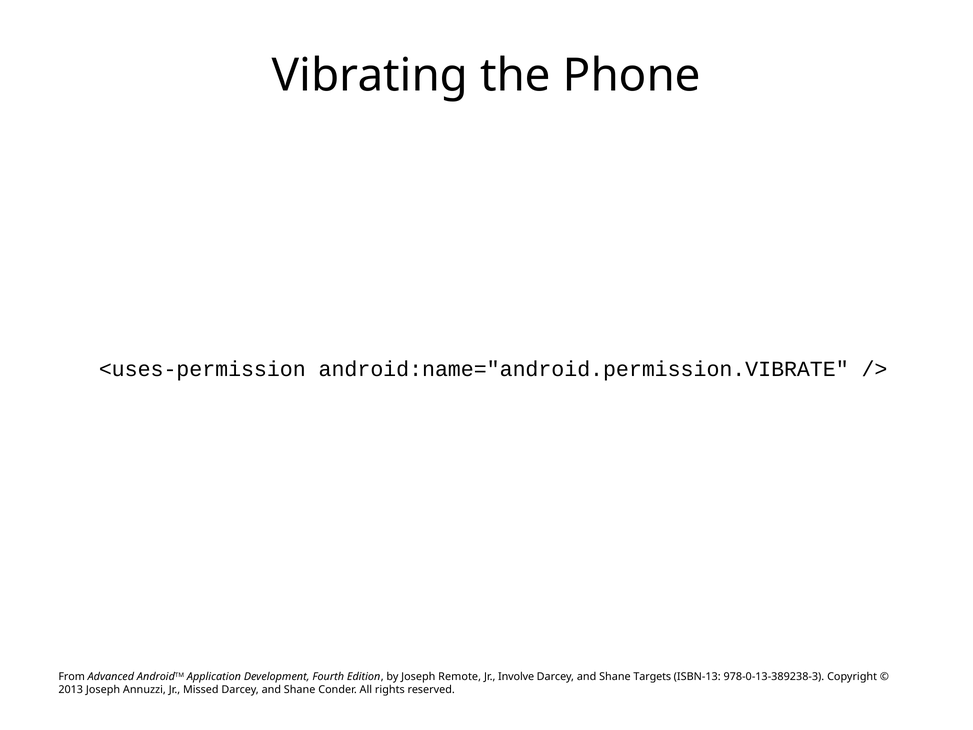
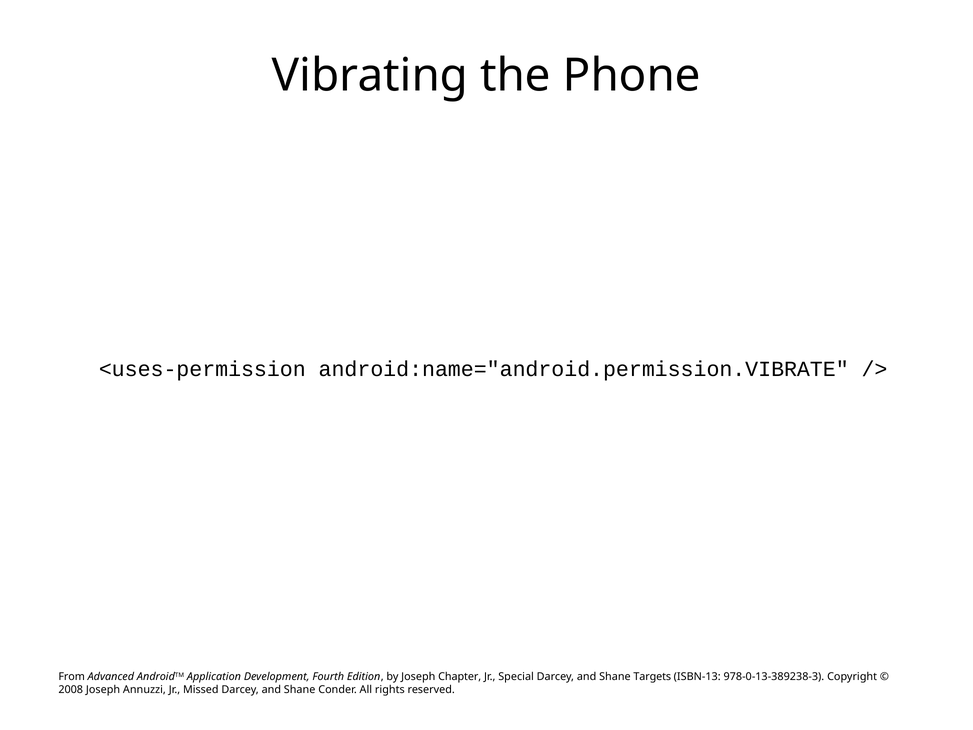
Remote: Remote -> Chapter
Involve: Involve -> Special
2013: 2013 -> 2008
